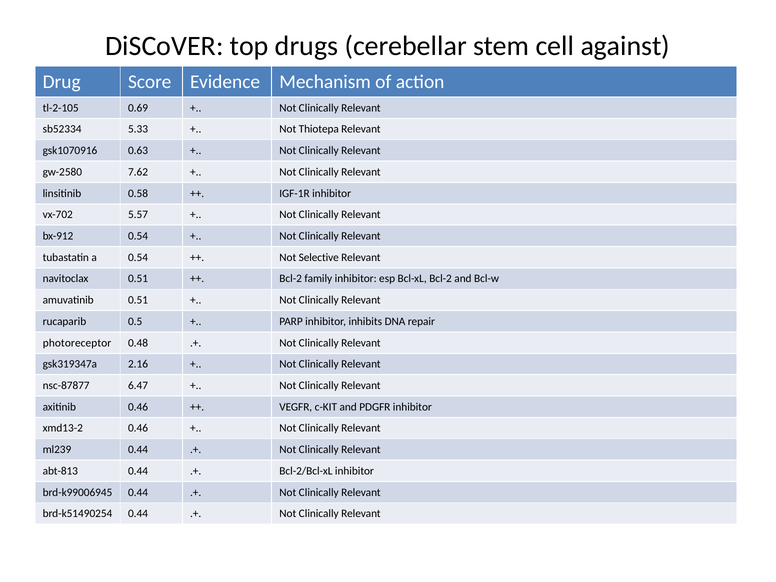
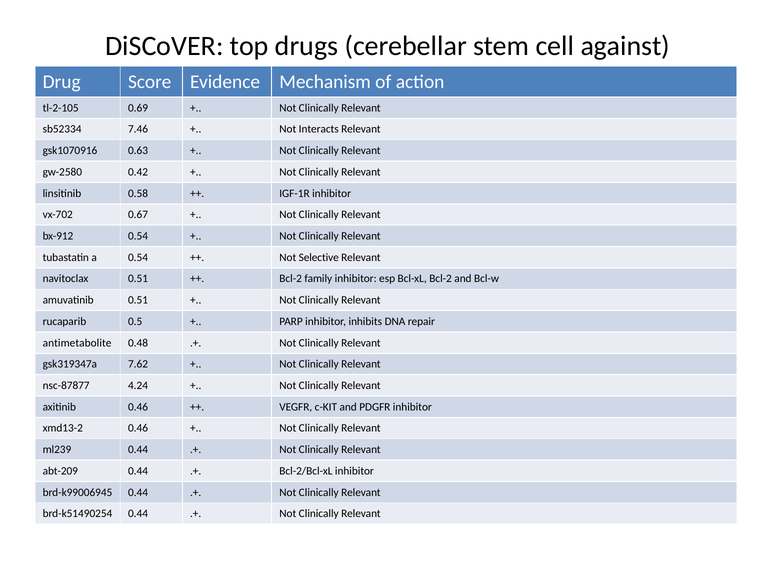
5.33: 5.33 -> 7.46
Thiotepa: Thiotepa -> Interacts
7.62: 7.62 -> 0.42
5.57: 5.57 -> 0.67
photoreceptor: photoreceptor -> antimetabolite
2.16: 2.16 -> 7.62
6.47: 6.47 -> 4.24
abt-813: abt-813 -> abt-209
